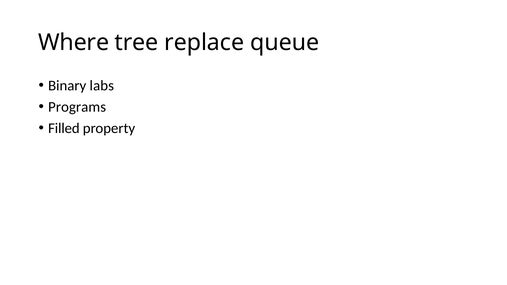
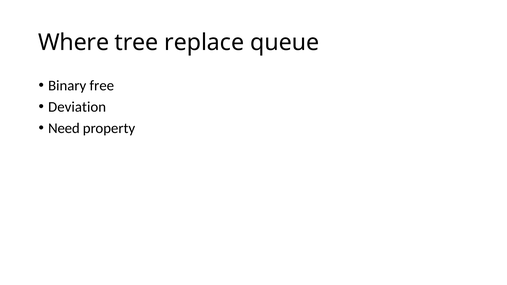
labs: labs -> free
Programs: Programs -> Deviation
Filled: Filled -> Need
